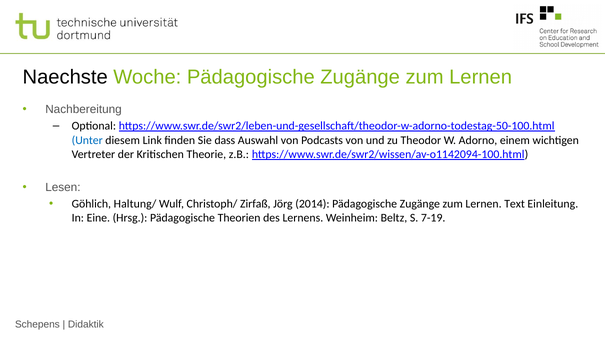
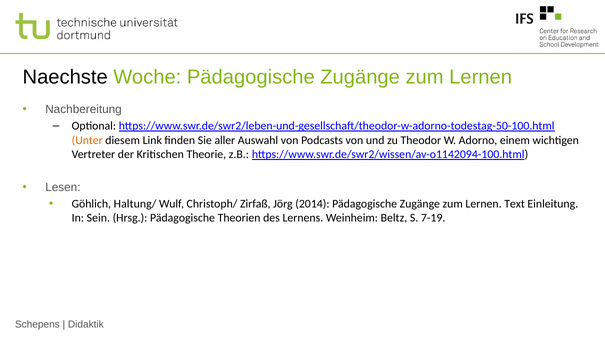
Unter colour: blue -> orange
dass: dass -> aller
Eine: Eine -> Sein
